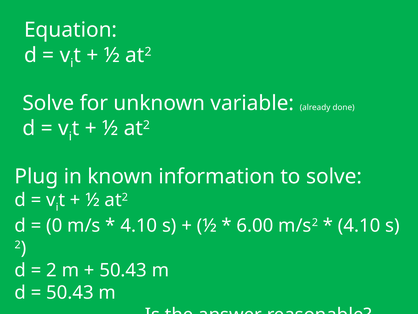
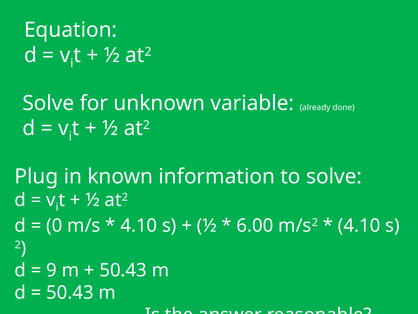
2 at (52, 270): 2 -> 9
